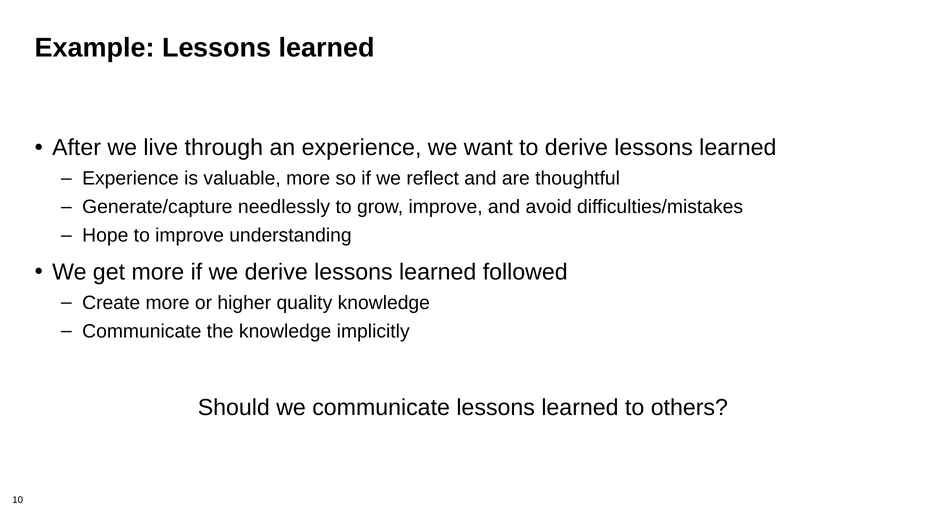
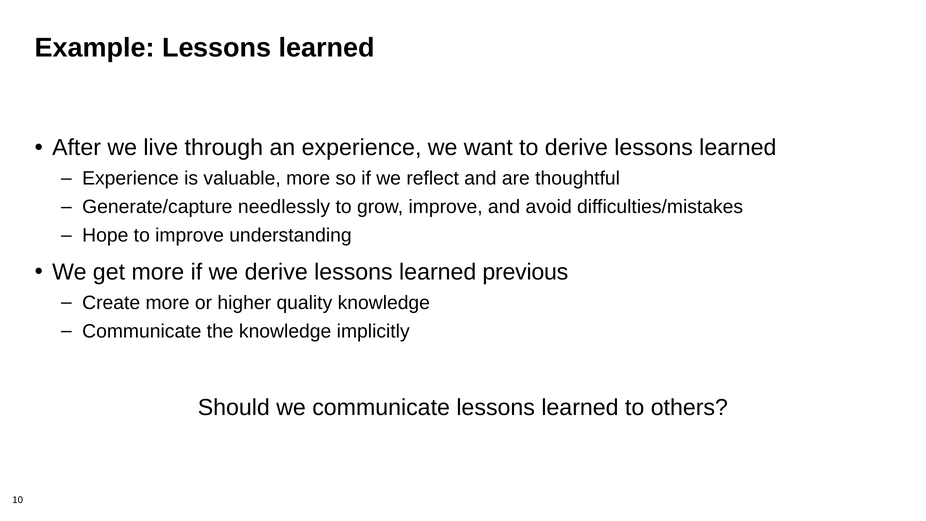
followed: followed -> previous
